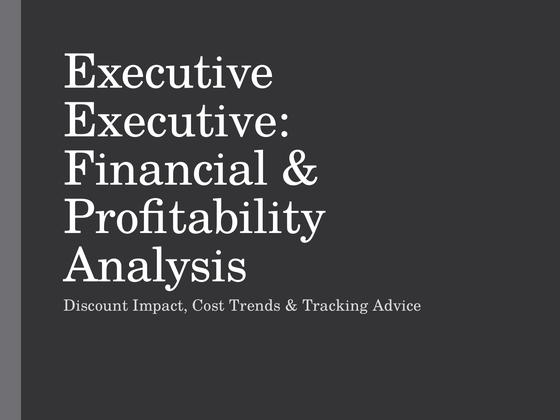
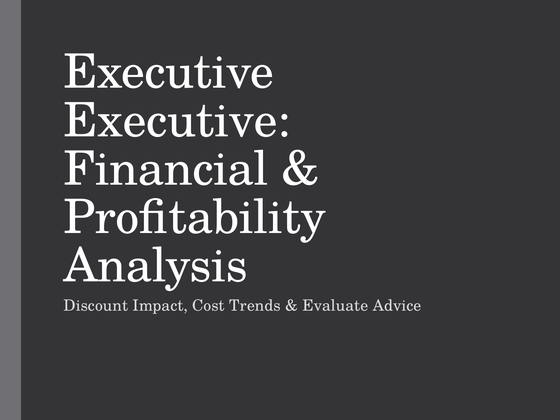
Tracking: Tracking -> Evaluate
